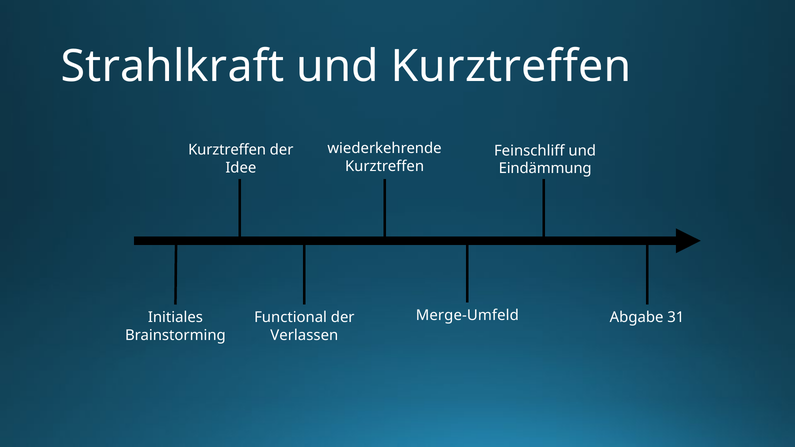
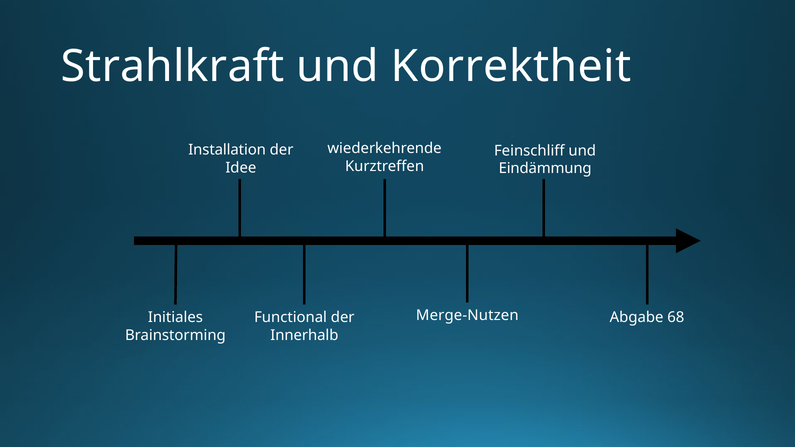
und Kurztreffen: Kurztreffen -> Korrektheit
Kurztreffen at (227, 150): Kurztreffen -> Installation
Merge-Umfeld: Merge-Umfeld -> Merge-Nutzen
31: 31 -> 68
Verlassen: Verlassen -> Innerhalb
